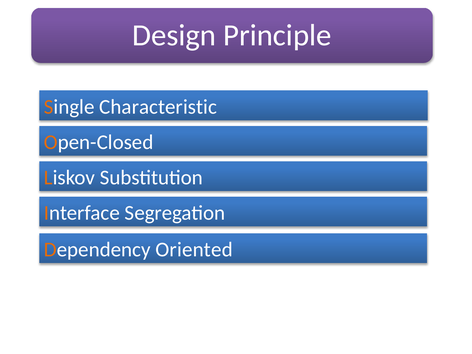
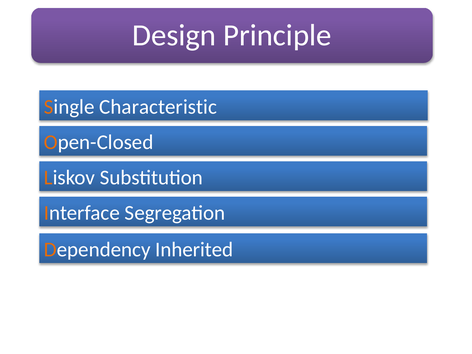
Oriented: Oriented -> Inherited
